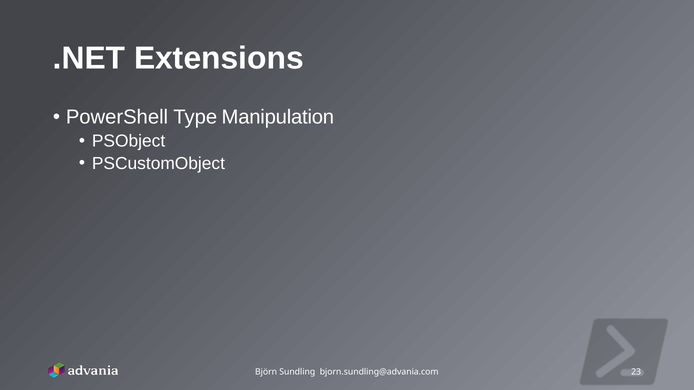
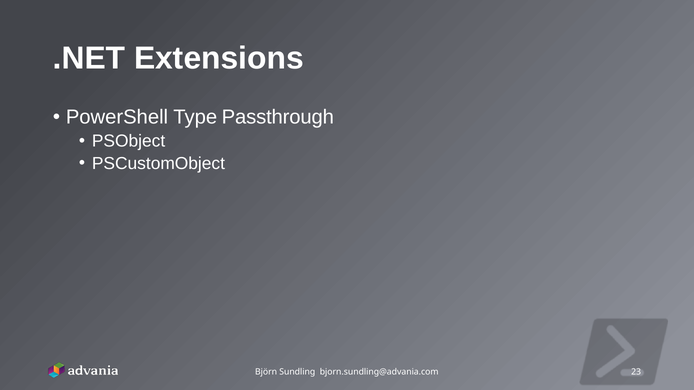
Manipulation: Manipulation -> Passthrough
